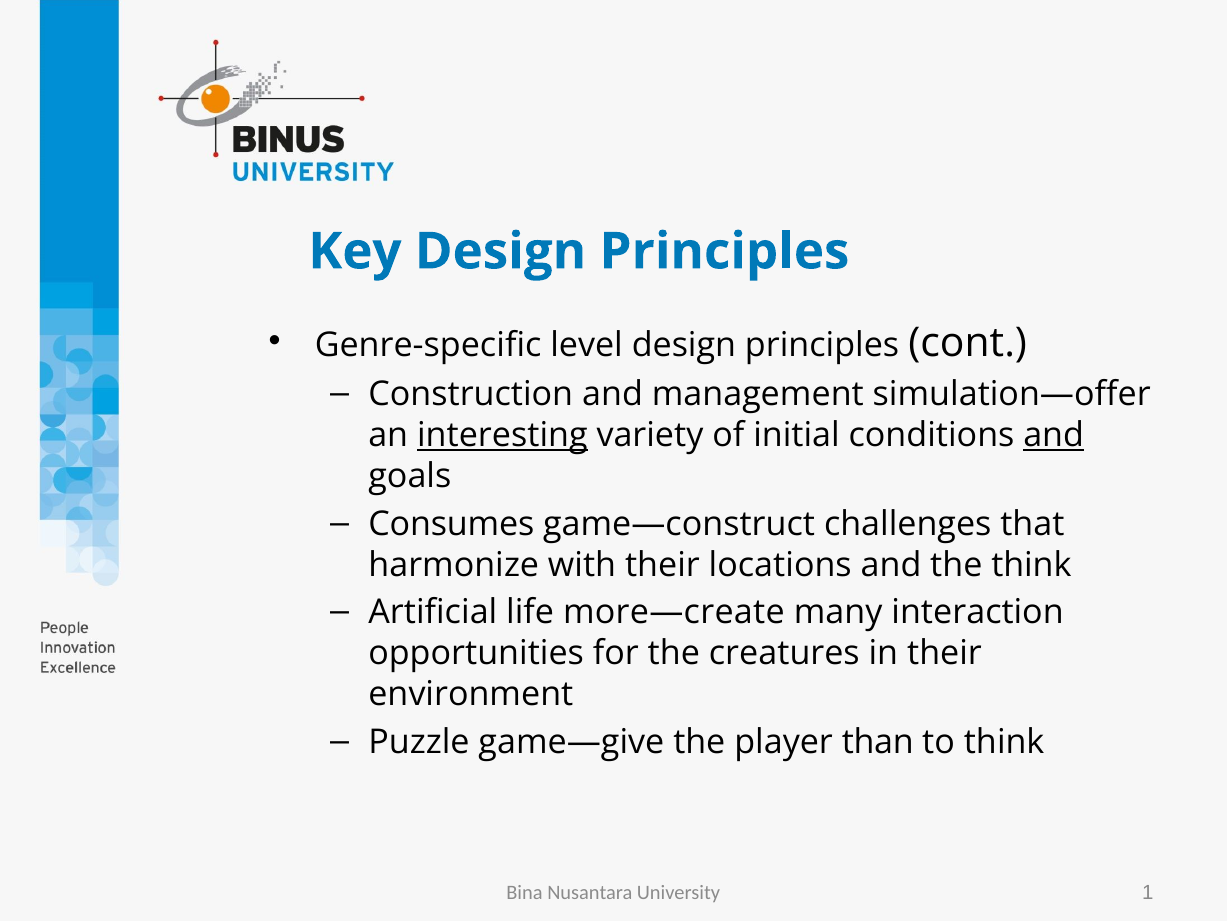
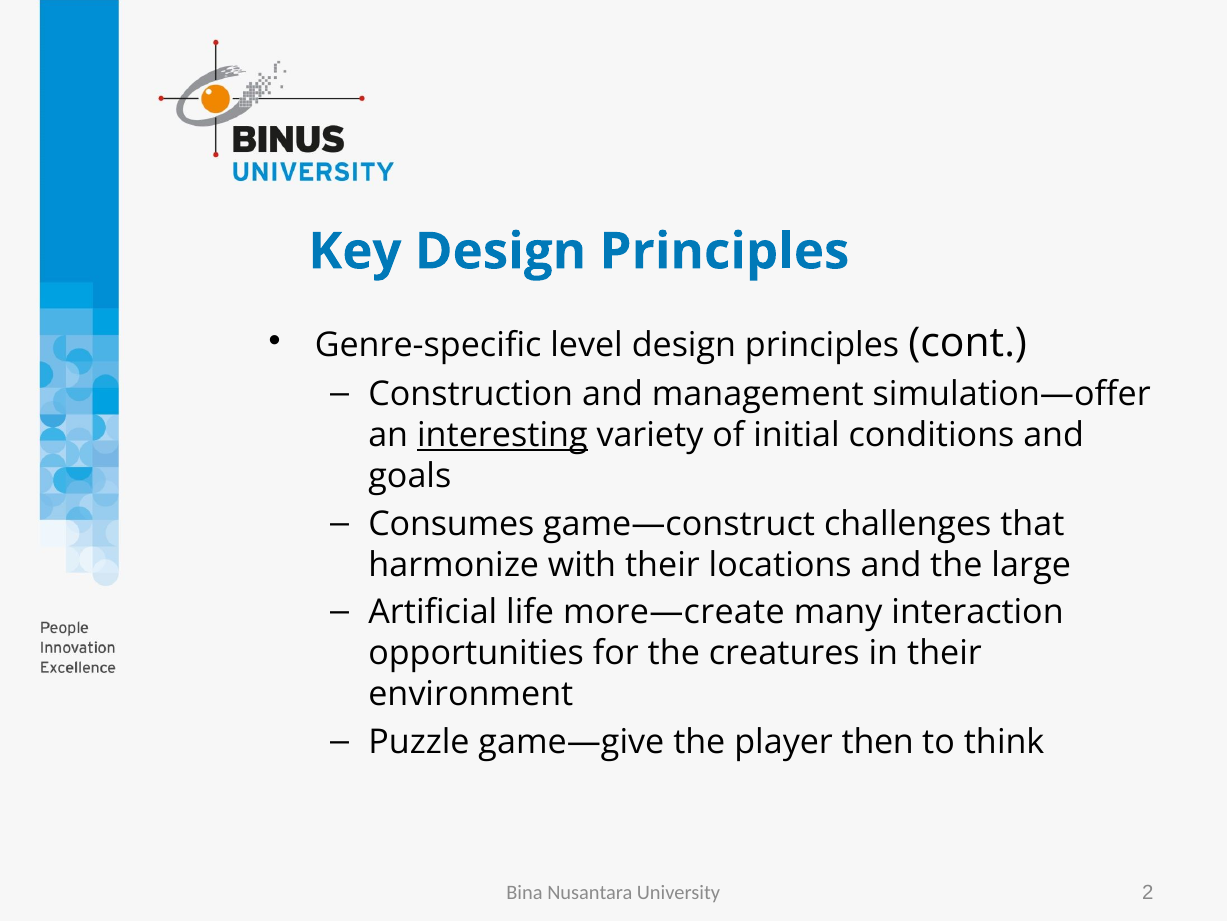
and at (1054, 435) underline: present -> none
the think: think -> large
than: than -> then
1: 1 -> 2
